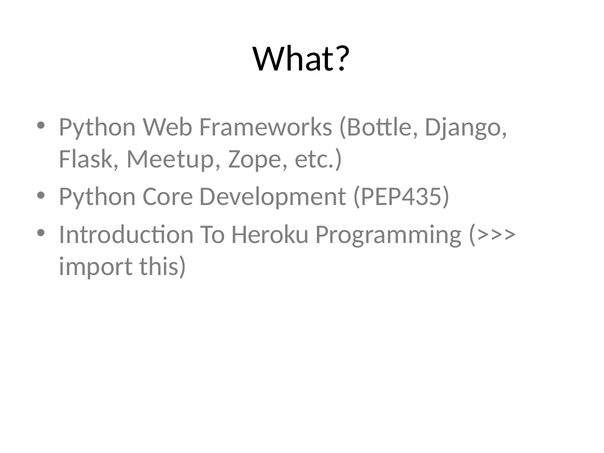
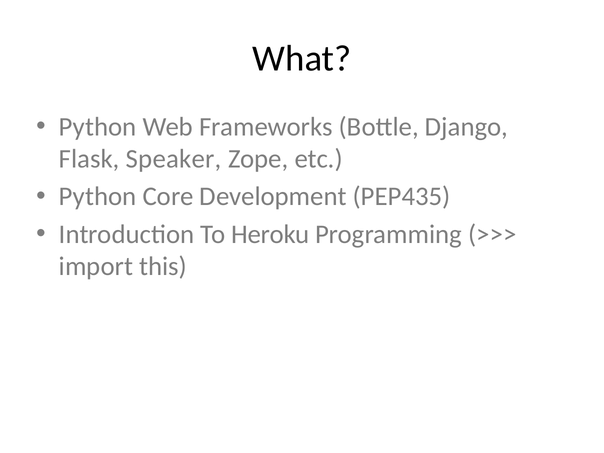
Meetup: Meetup -> Speaker
